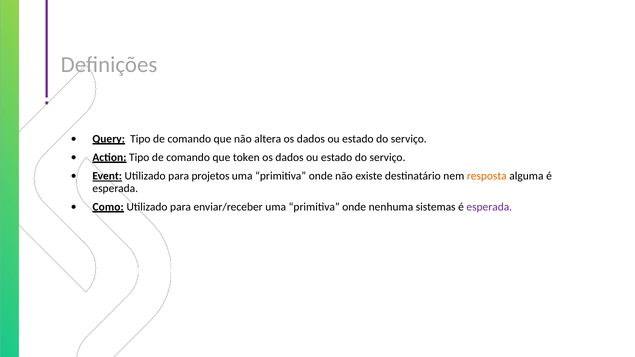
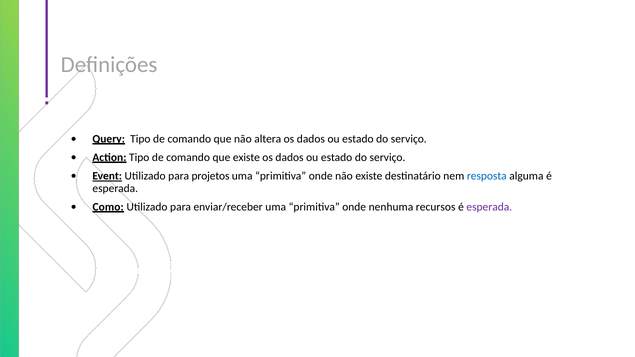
que token: token -> existe
resposta colour: orange -> blue
sistemas: sistemas -> recursos
